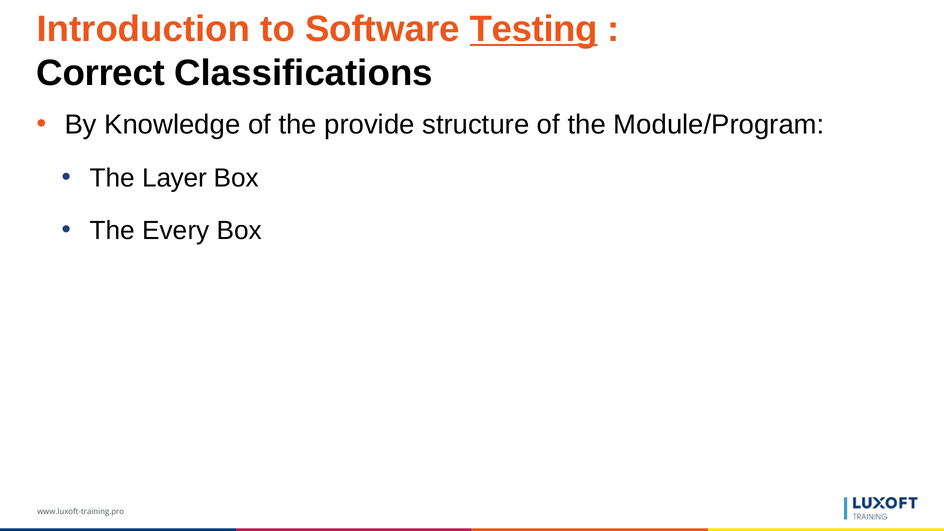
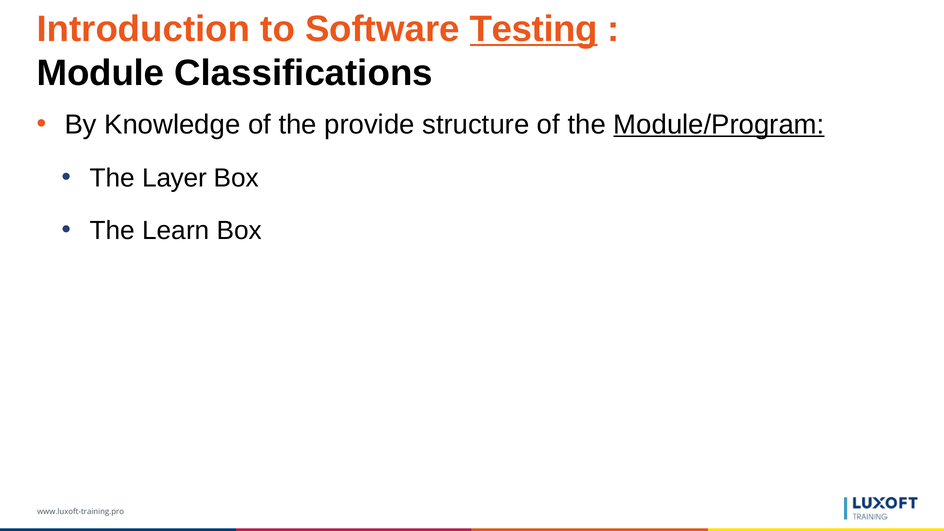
Correct: Correct -> Module
Module/Program underline: none -> present
Every: Every -> Learn
